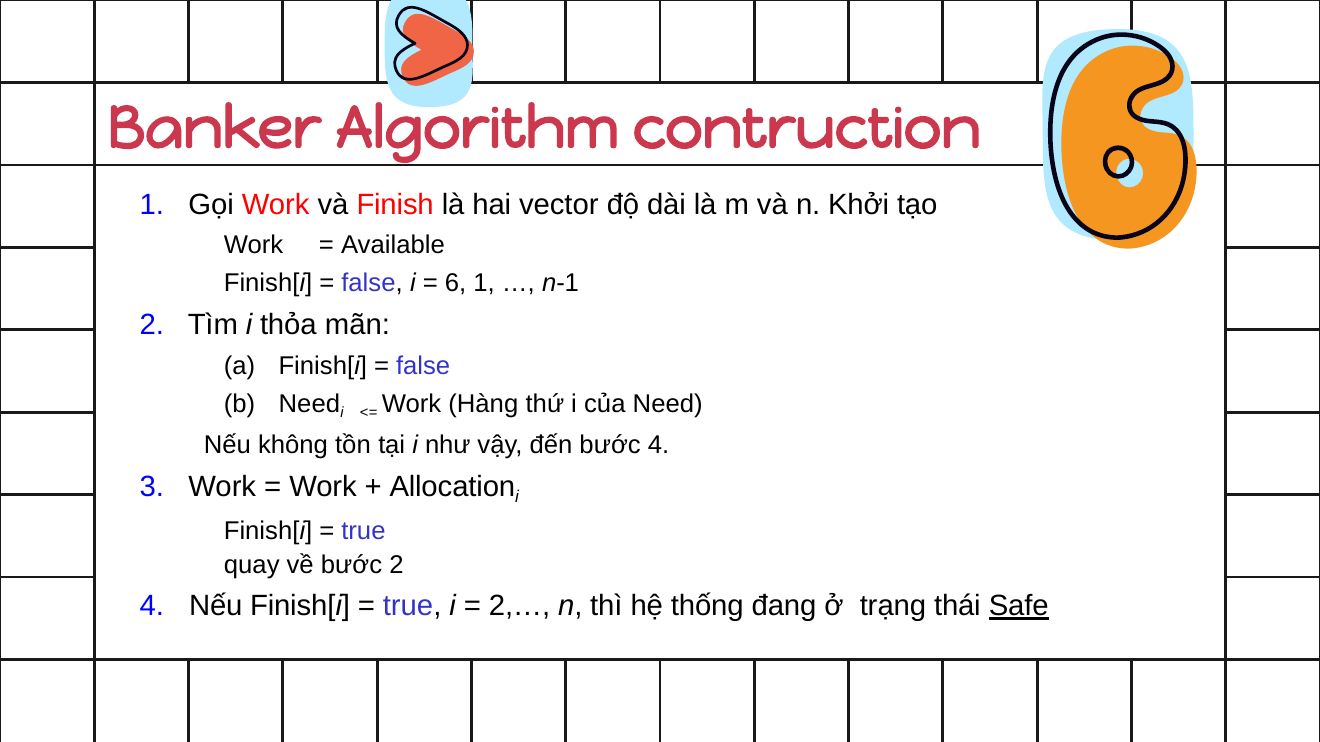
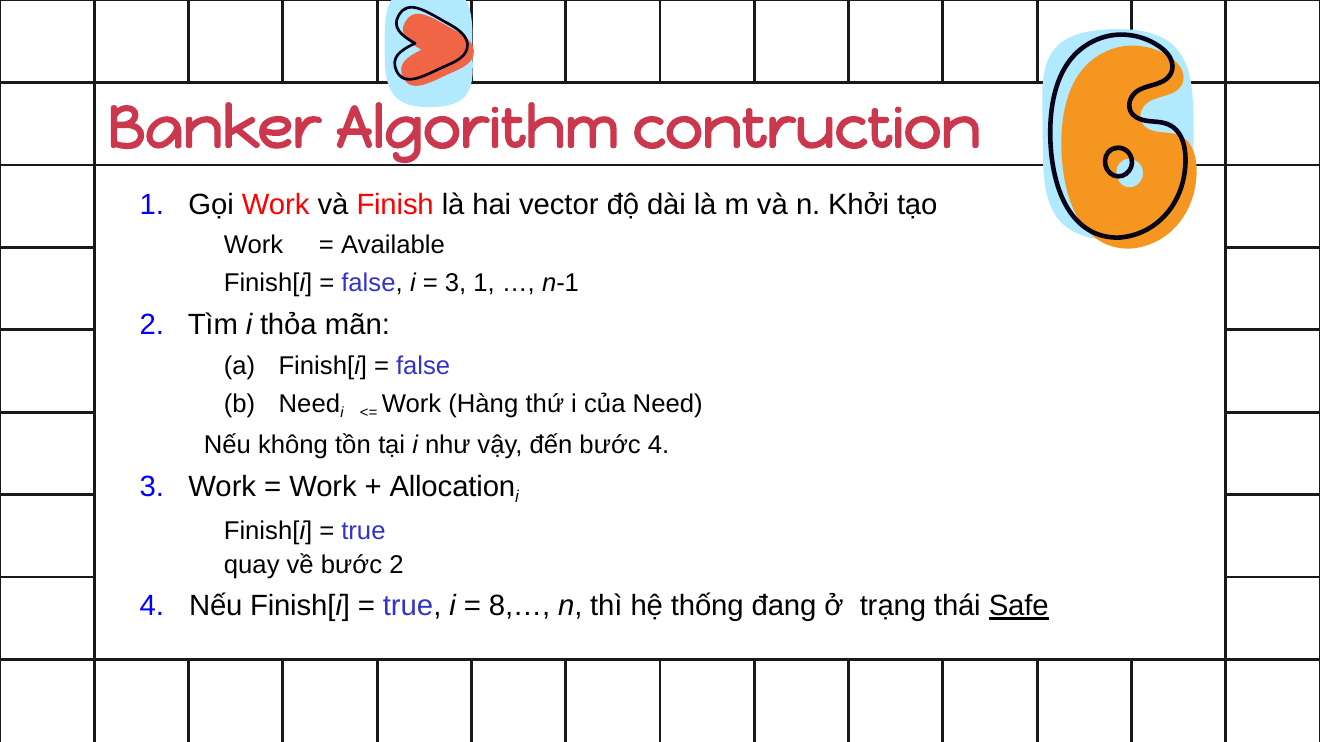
6 at (455, 283): 6 -> 3
2,…: 2,… -> 8,…
